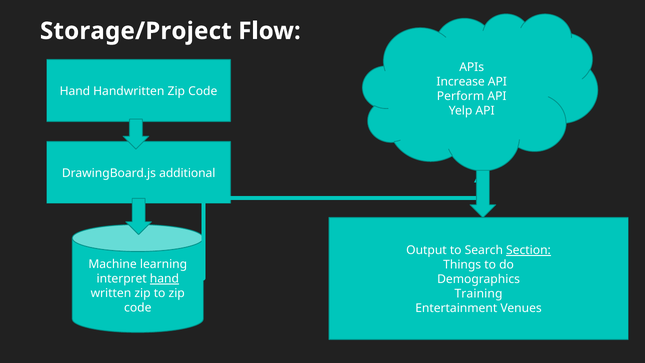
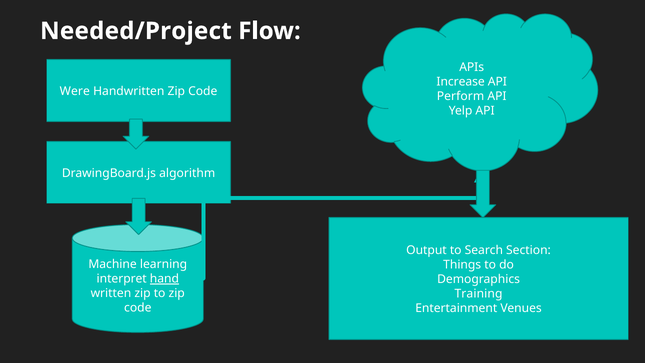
Storage/Project: Storage/Project -> Needed/Project
Hand at (75, 91): Hand -> Were
additional: additional -> algorithm
Section underline: present -> none
